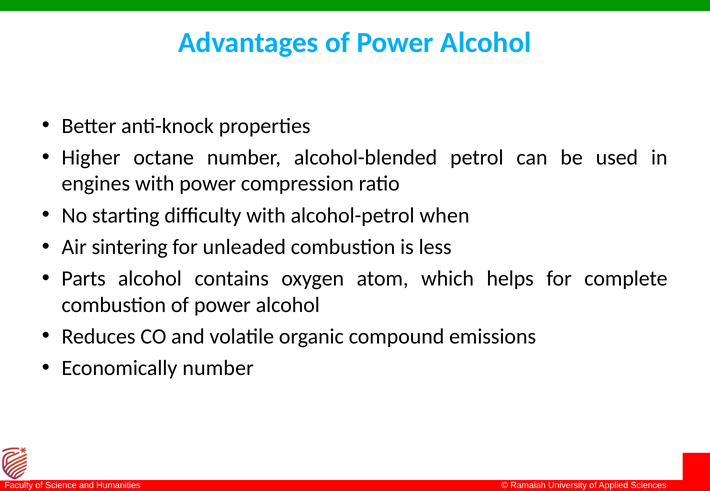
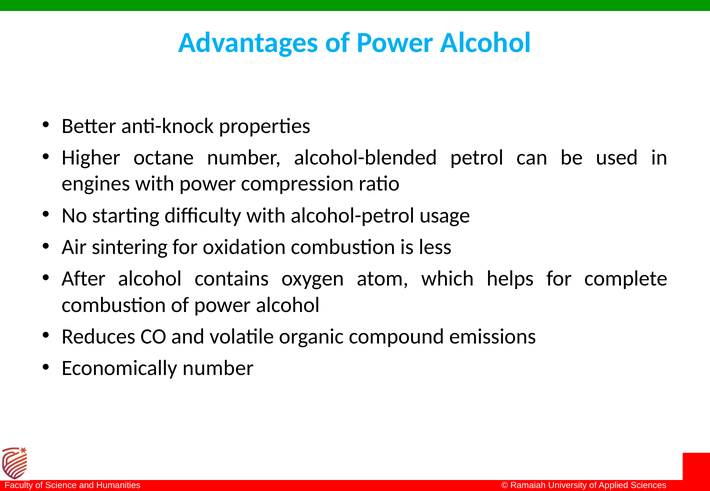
when: when -> usage
unleaded: unleaded -> oxidation
Parts: Parts -> After
